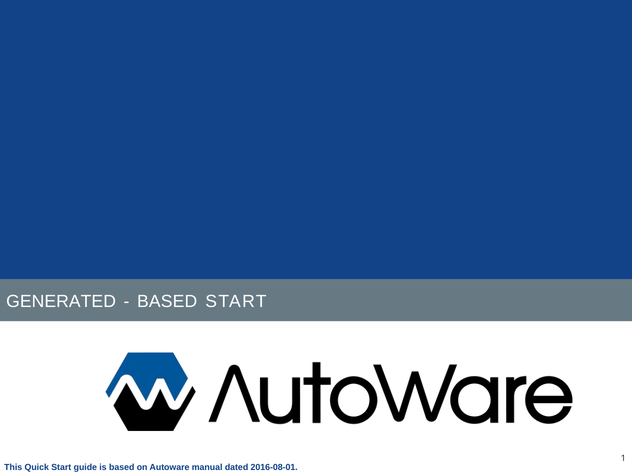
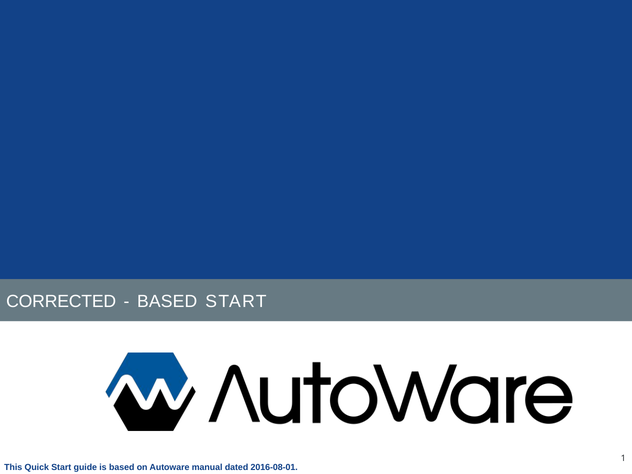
GENERATED: GENERATED -> CORRECTED
